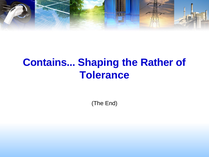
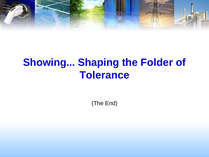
Contains: Contains -> Showing
Rather: Rather -> Folder
